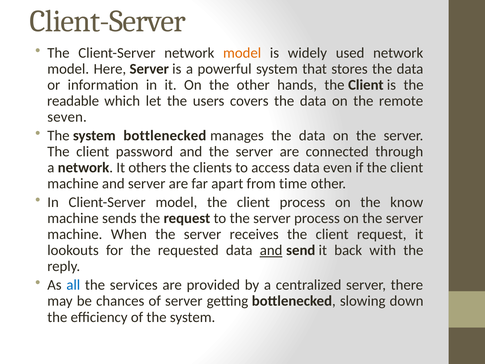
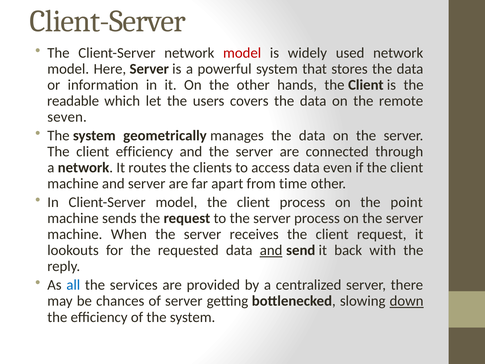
model at (242, 53) colour: orange -> red
system bottlenecked: bottlenecked -> geometrically
client password: password -> efficiency
others: others -> routes
know: know -> point
down underline: none -> present
